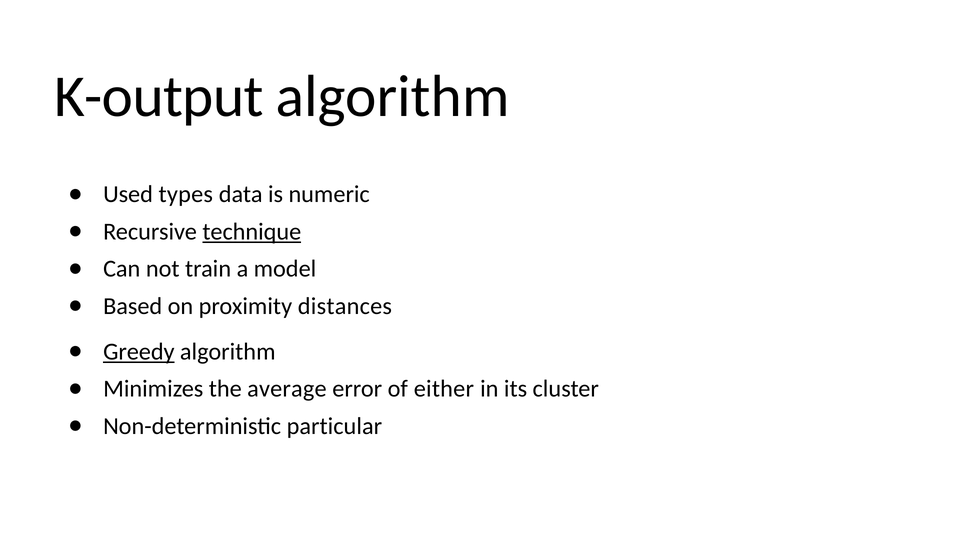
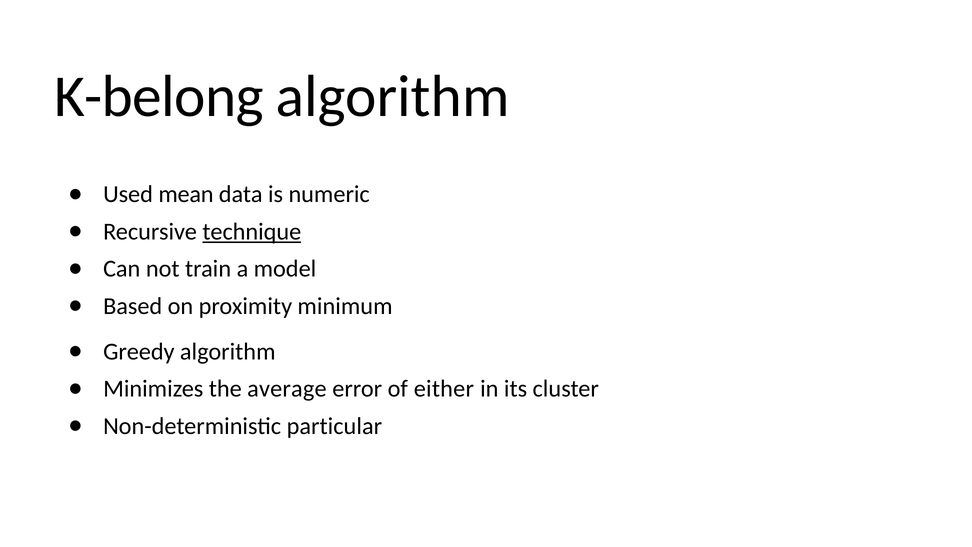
K-output: K-output -> K-belong
types: types -> mean
distances: distances -> minimum
Greedy underline: present -> none
